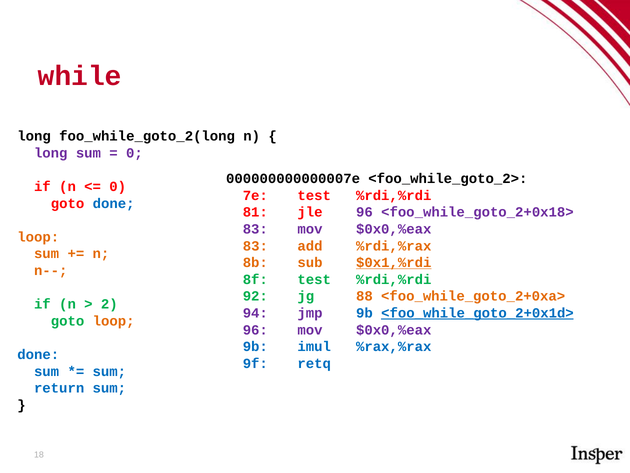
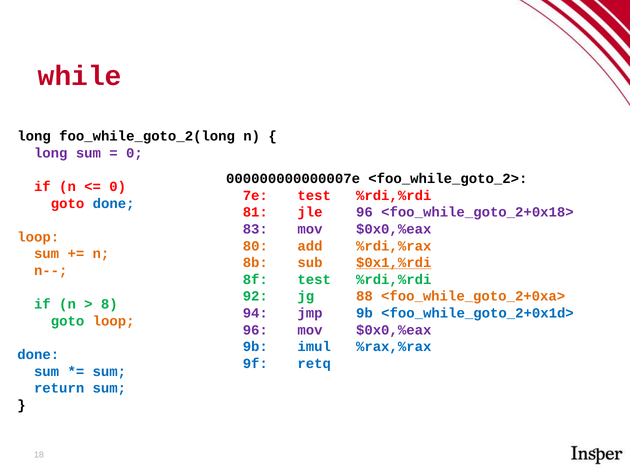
83 at (255, 246): 83 -> 80
2: 2 -> 8
<foo_while_goto_2+0x1d> underline: present -> none
